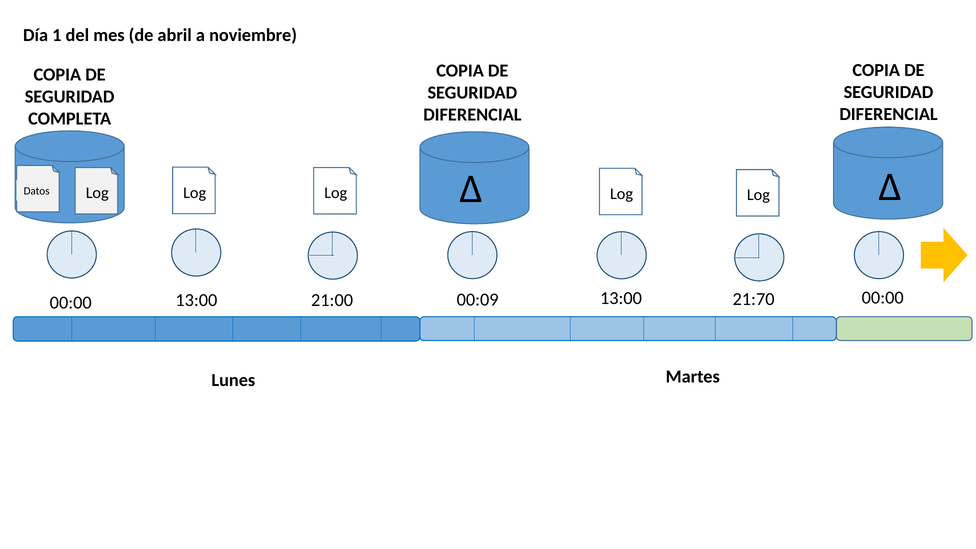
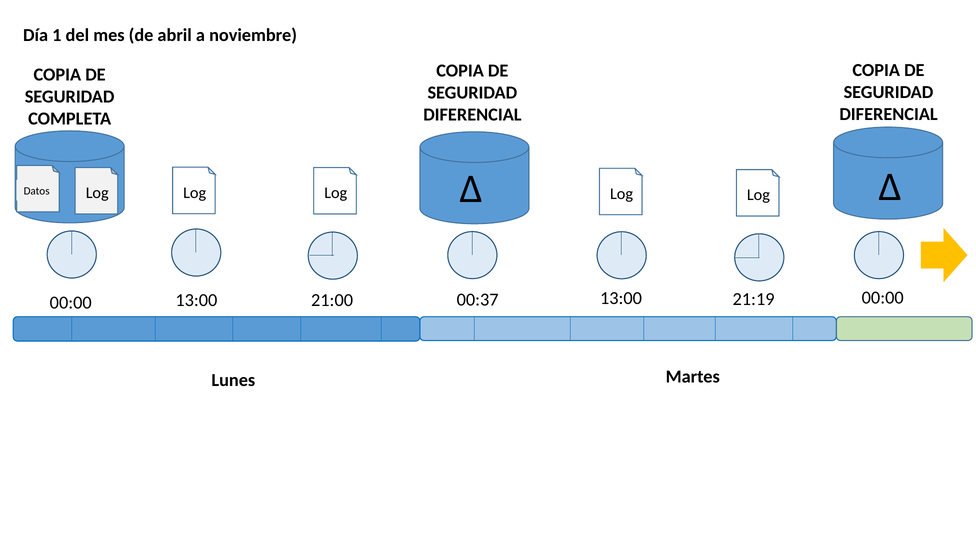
00:09: 00:09 -> 00:37
21:70: 21:70 -> 21:19
